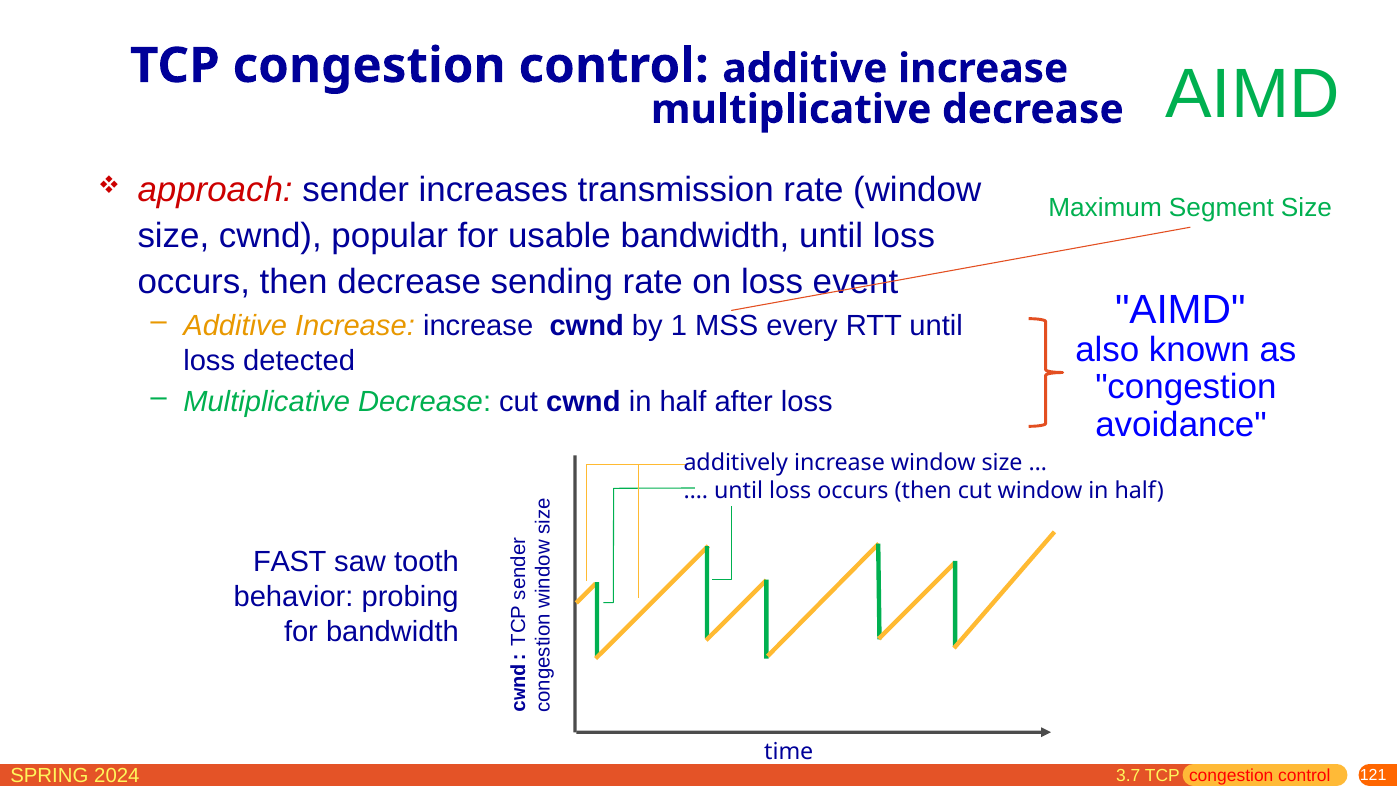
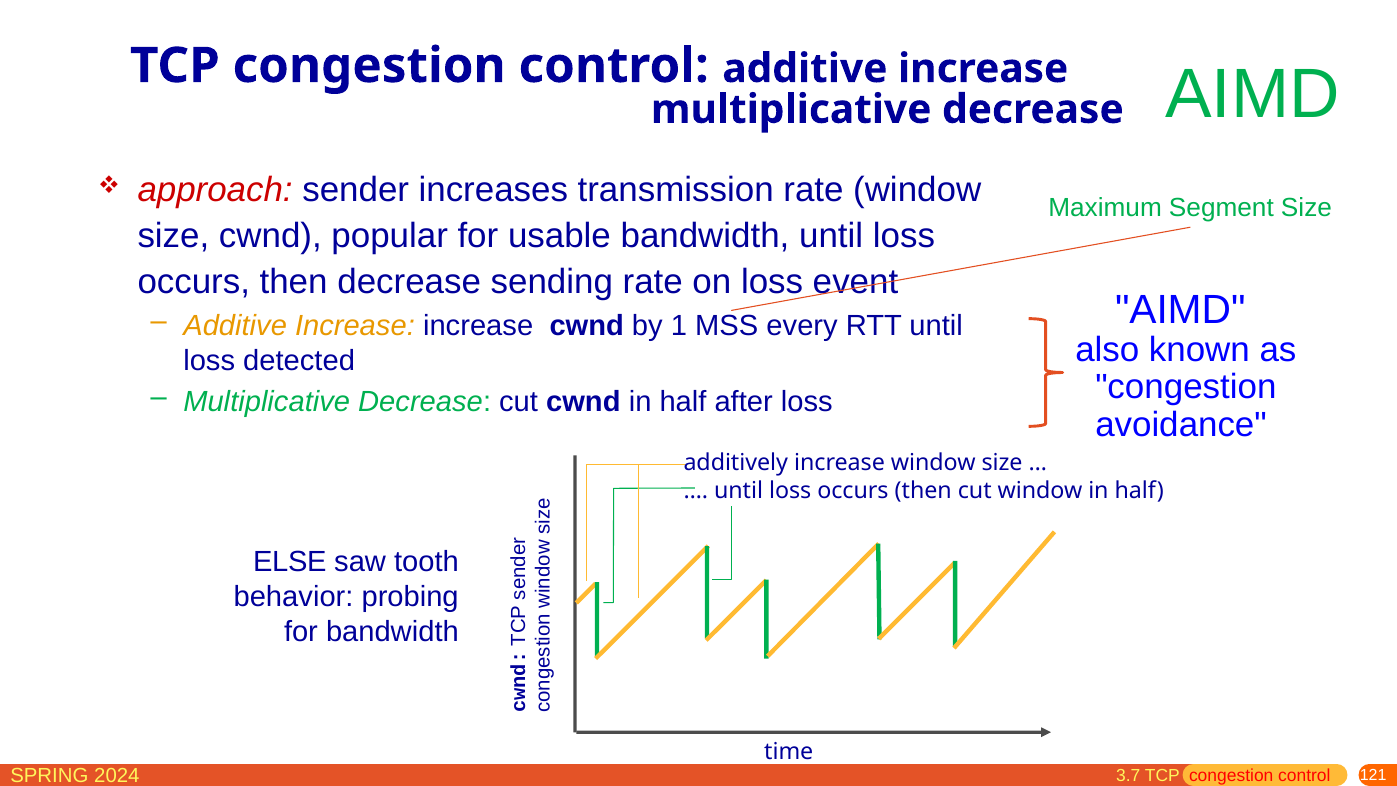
FAST: FAST -> ELSE
